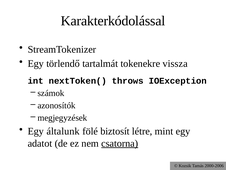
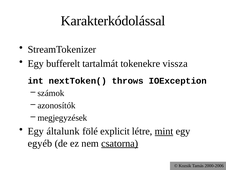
törlendő: törlendő -> bufferelt
biztosít: biztosít -> explicit
mint underline: none -> present
adatot: adatot -> egyéb
